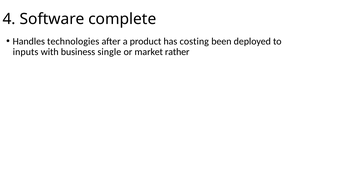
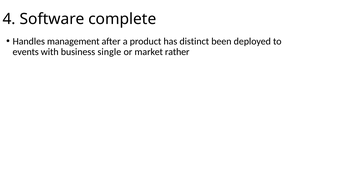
technologies: technologies -> management
costing: costing -> distinct
inputs: inputs -> events
